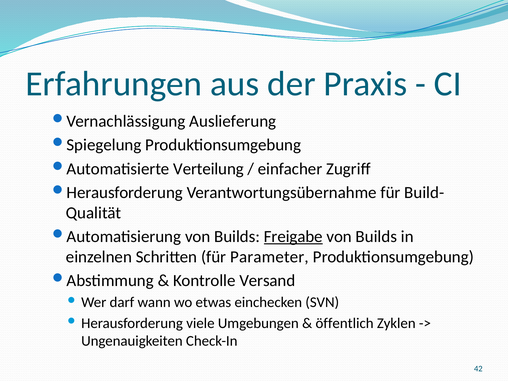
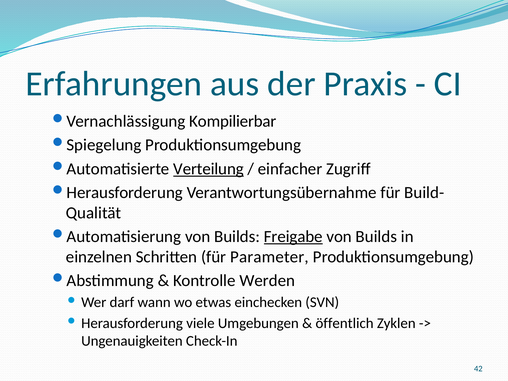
Auslieferung: Auslieferung -> Kompilierbar
Verteilung underline: none -> present
Versand: Versand -> Werden
